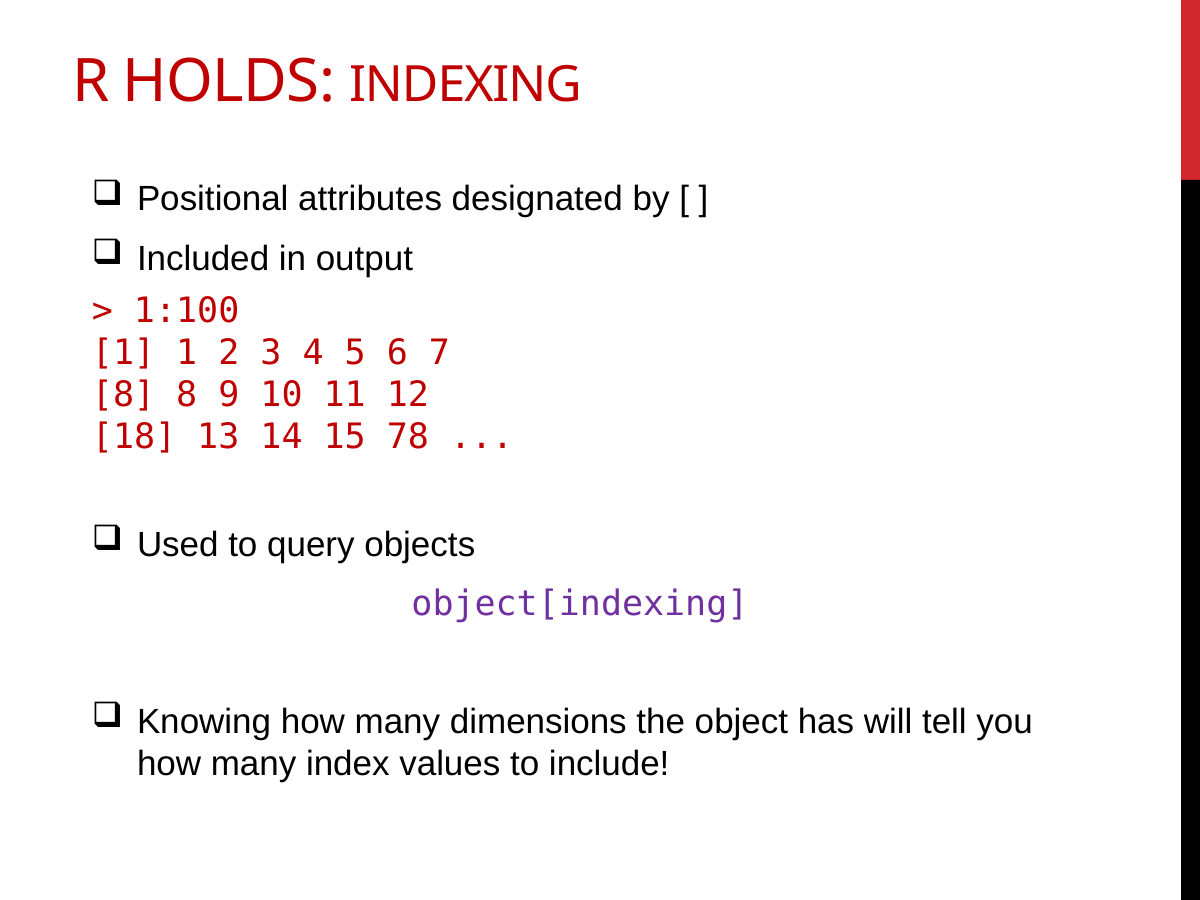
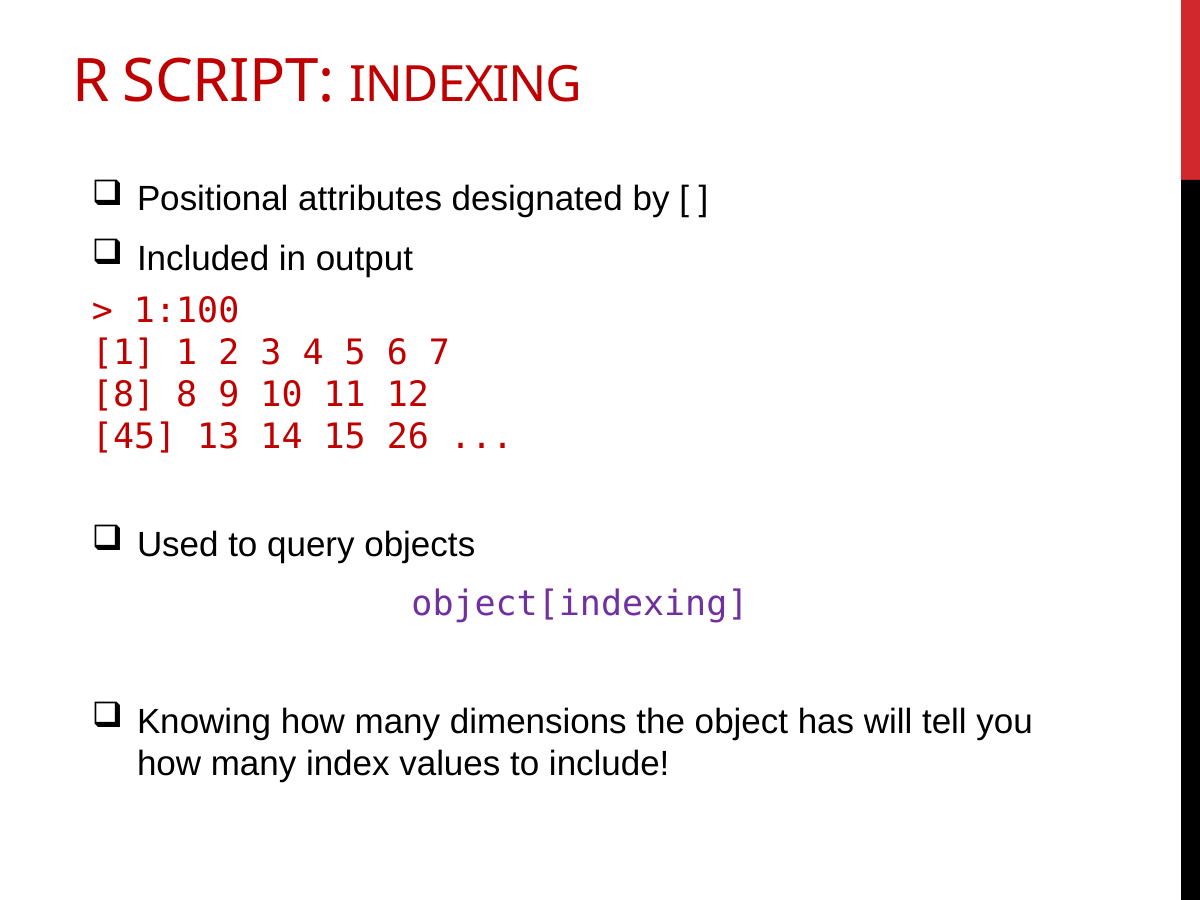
HOLDS: HOLDS -> SCRIPT
18: 18 -> 45
78: 78 -> 26
